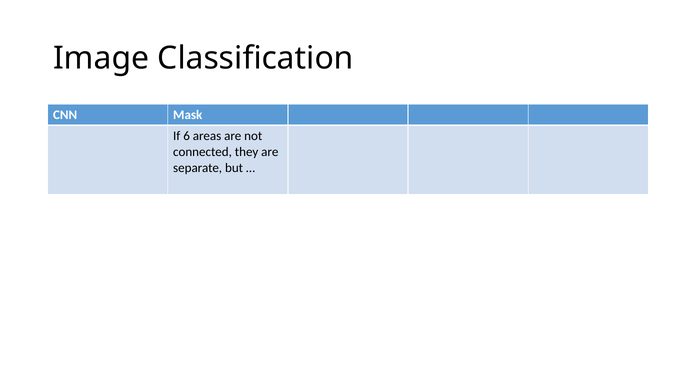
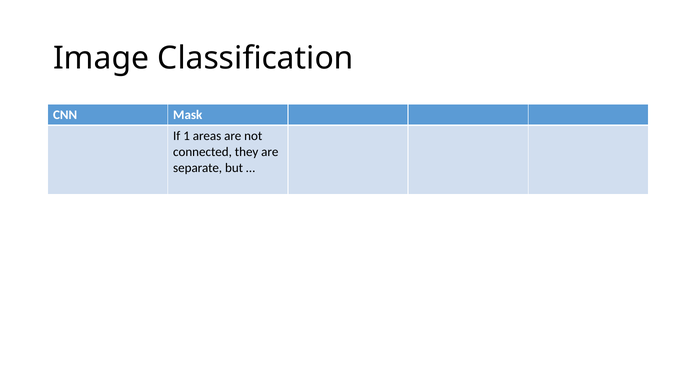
6: 6 -> 1
